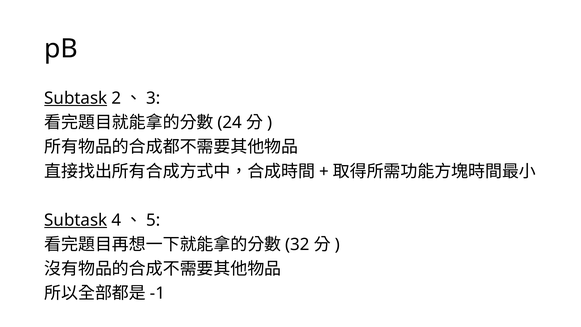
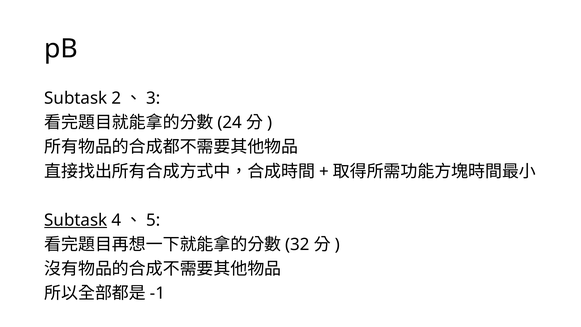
Subtask at (76, 98) underline: present -> none
